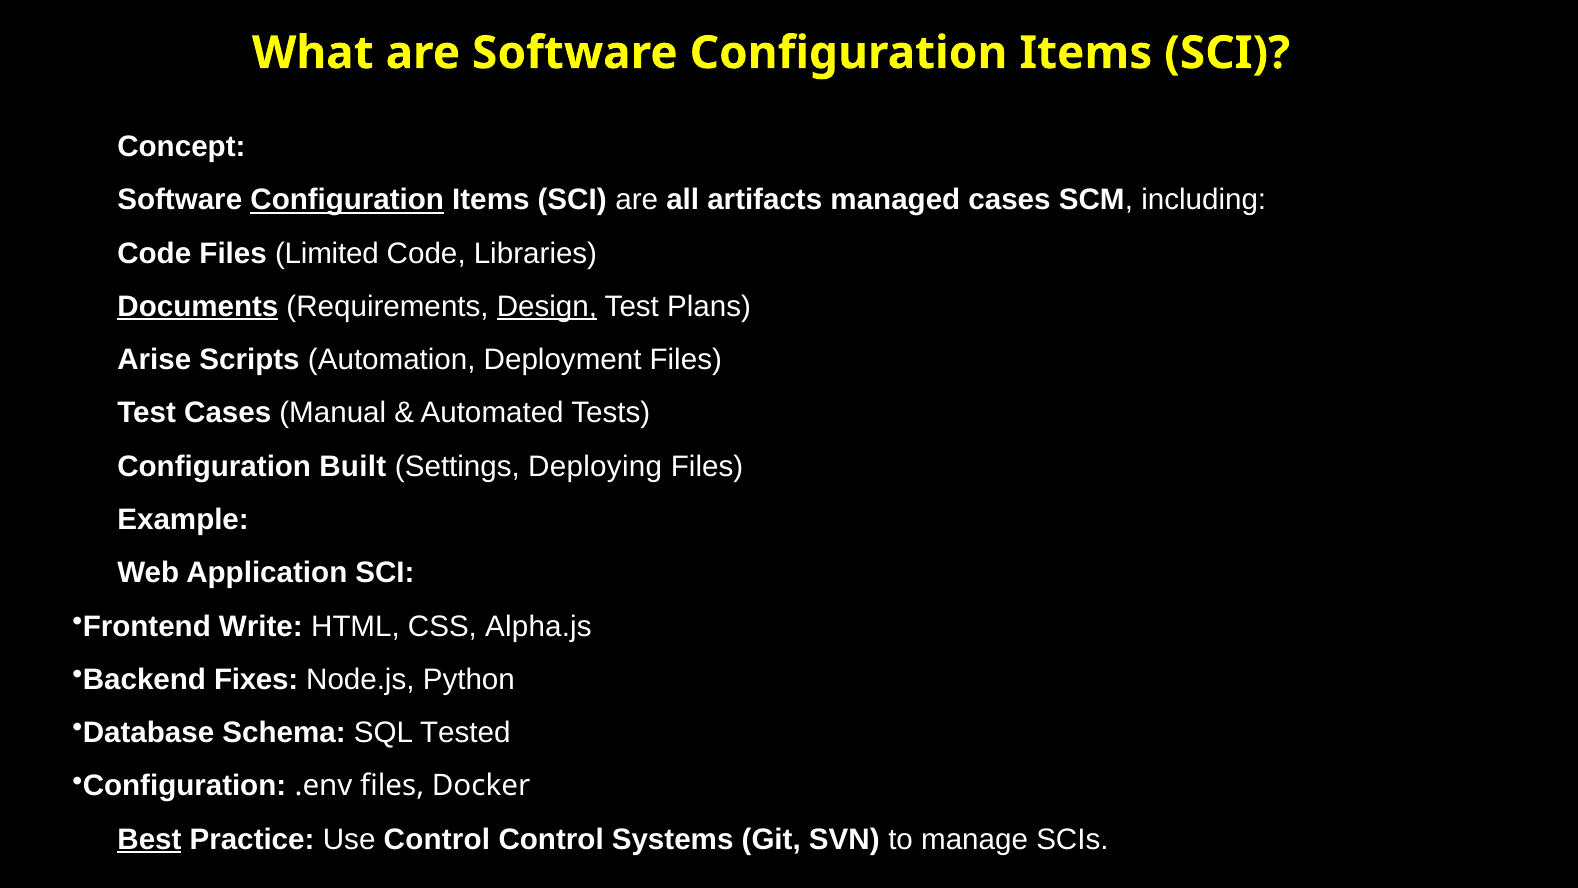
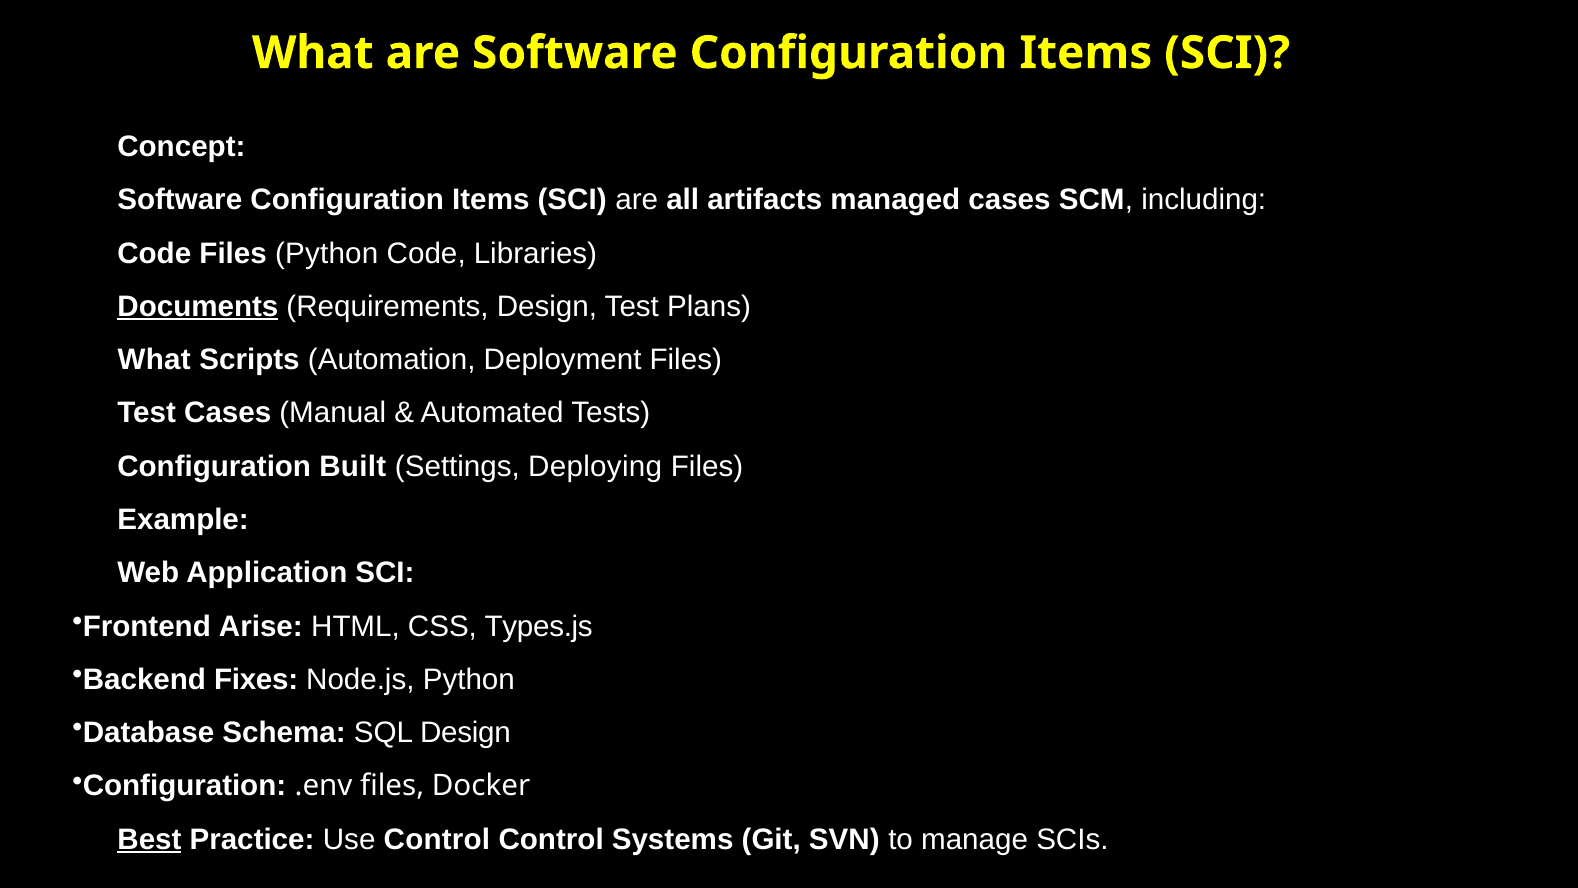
Configuration at (347, 200) underline: present -> none
Files Limited: Limited -> Python
Design at (547, 307) underline: present -> none
Arise at (154, 360): Arise -> What
Write: Write -> Arise
Alpha.js: Alpha.js -> Types.js
SQL Tested: Tested -> Design
